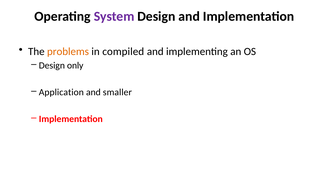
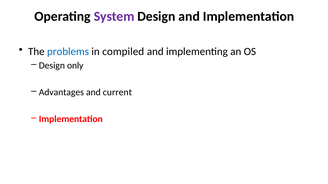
problems colour: orange -> blue
Application: Application -> Advantages
smaller: smaller -> current
